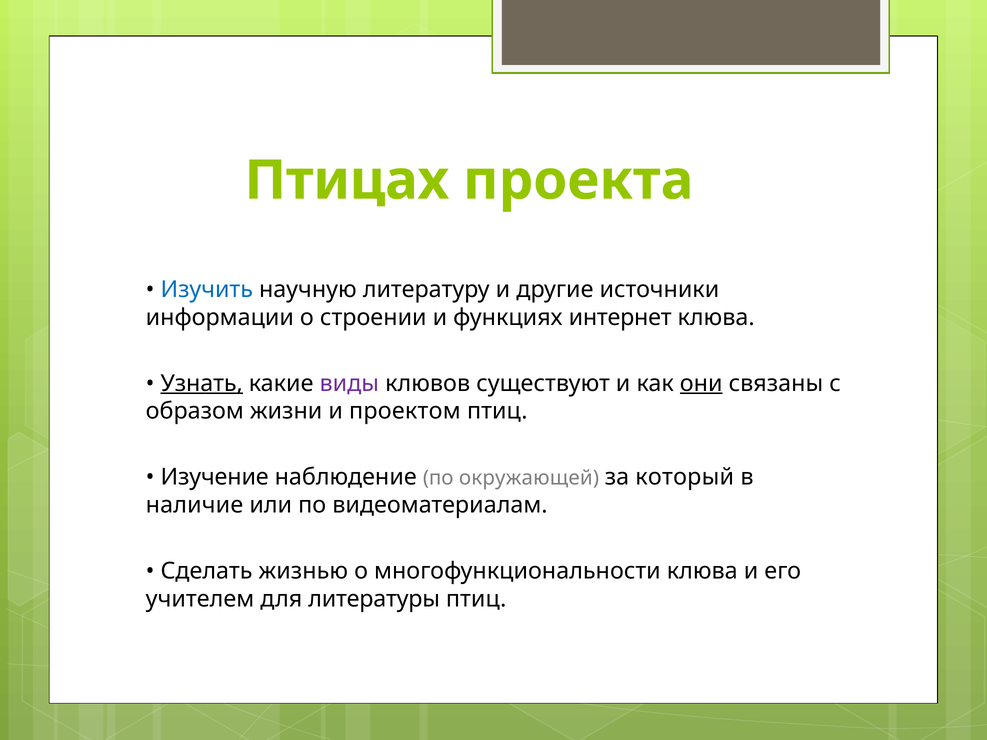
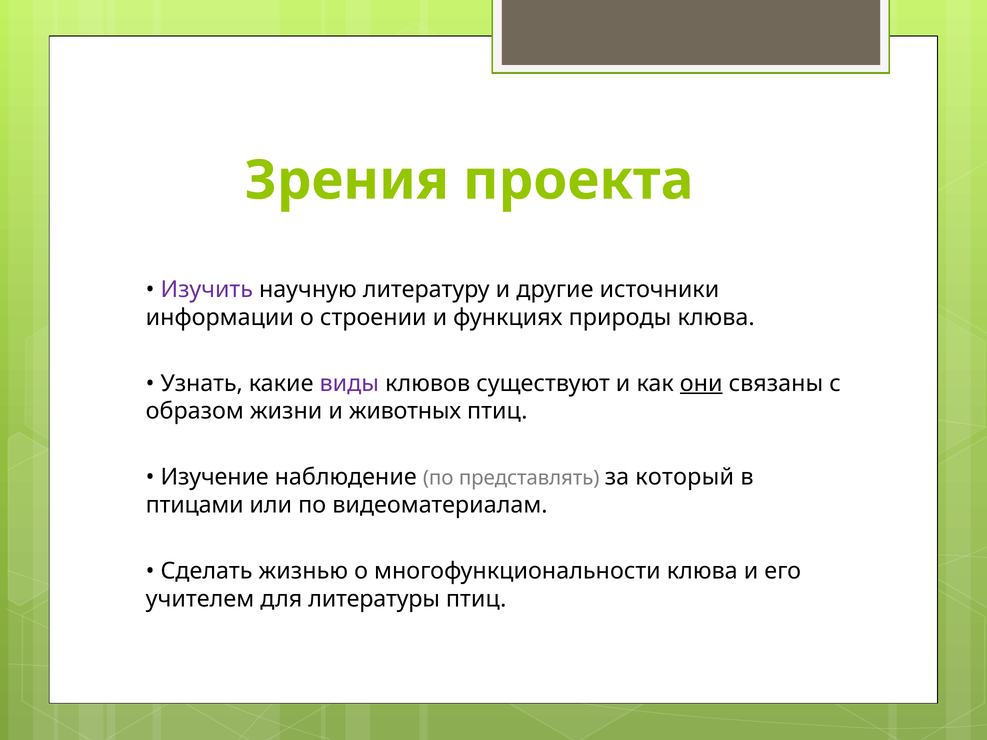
Птицах: Птицах -> Зрения
Изучить colour: blue -> purple
интернет: интернет -> природы
Узнать underline: present -> none
проектом: проектом -> животных
окружающей: окружающей -> представлять
наличие: наличие -> птицами
